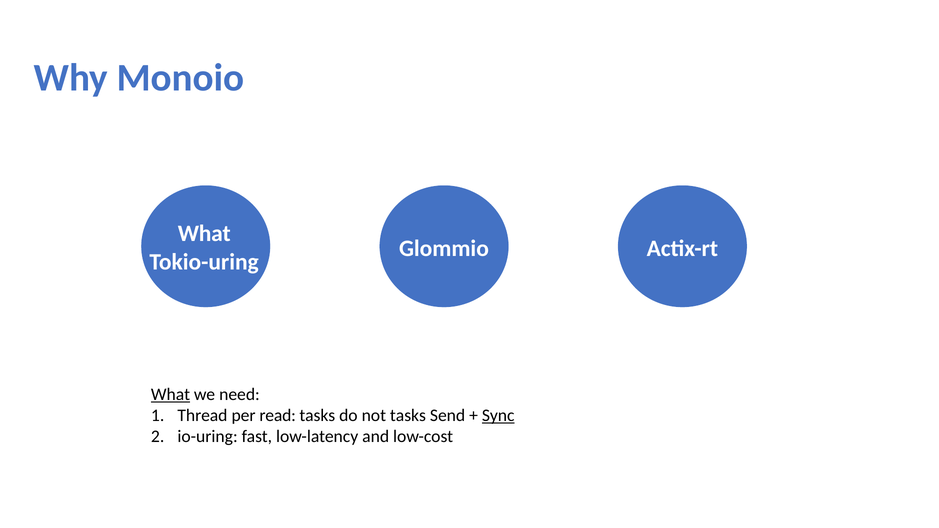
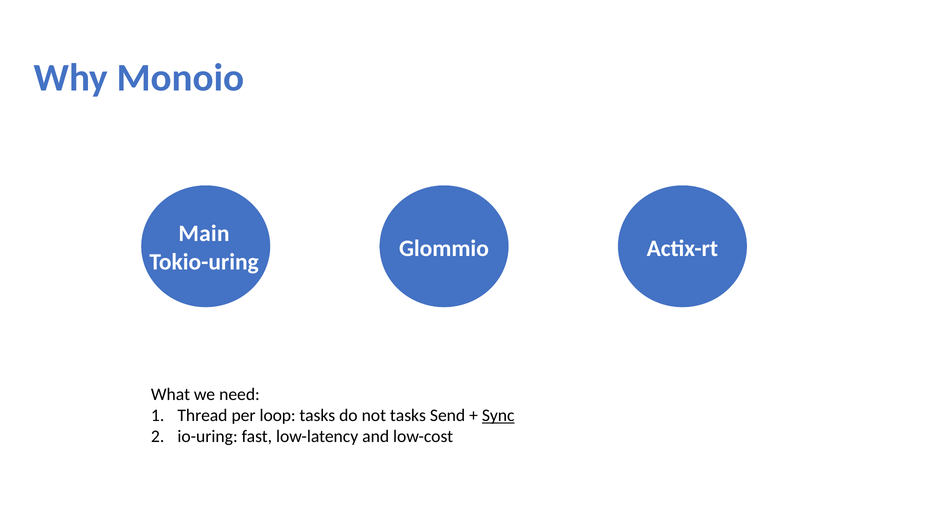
What at (204, 234): What -> Main
What at (171, 394) underline: present -> none
read: read -> loop
